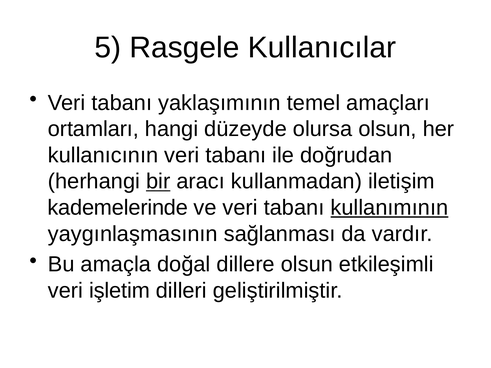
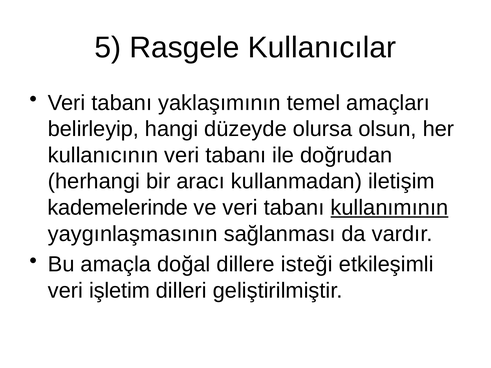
ortamları: ortamları -> belirleyip
bir underline: present -> none
dillere olsun: olsun -> isteği
